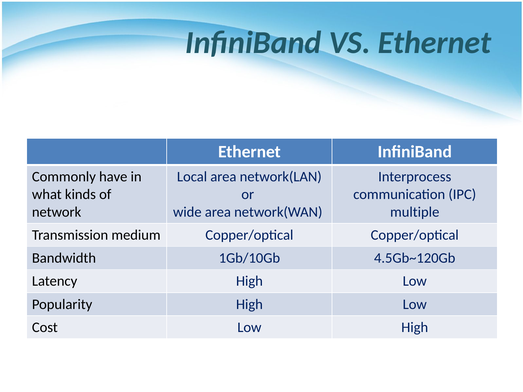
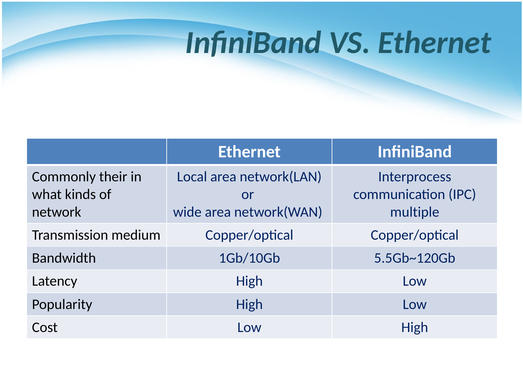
have: have -> their
4.5Gb~120Gb: 4.5Gb~120Gb -> 5.5Gb~120Gb
